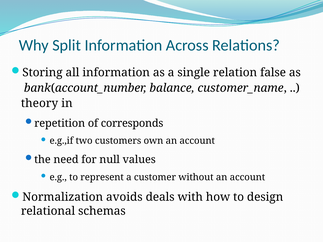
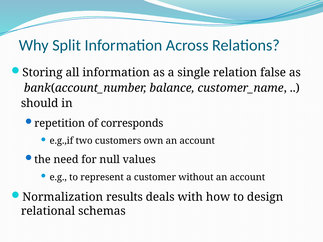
theory: theory -> should
avoids: avoids -> results
